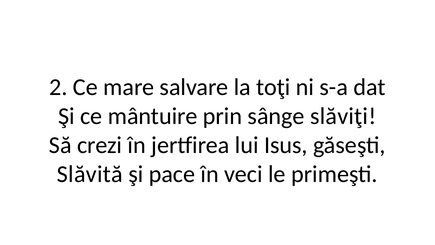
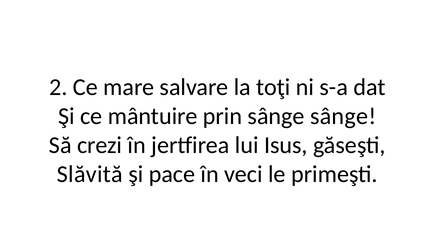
sânge slăviţi: slăviţi -> sânge
